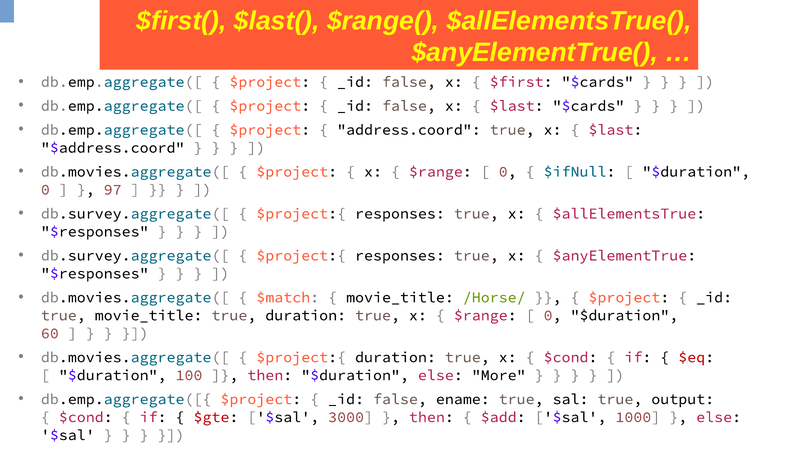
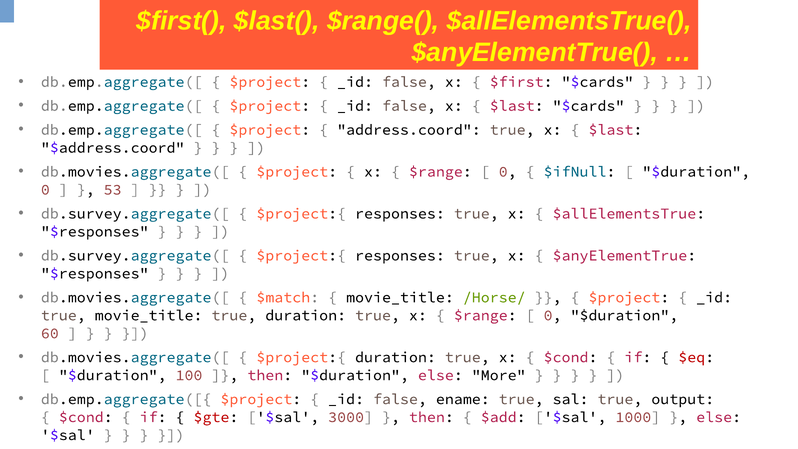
97: 97 -> 53
